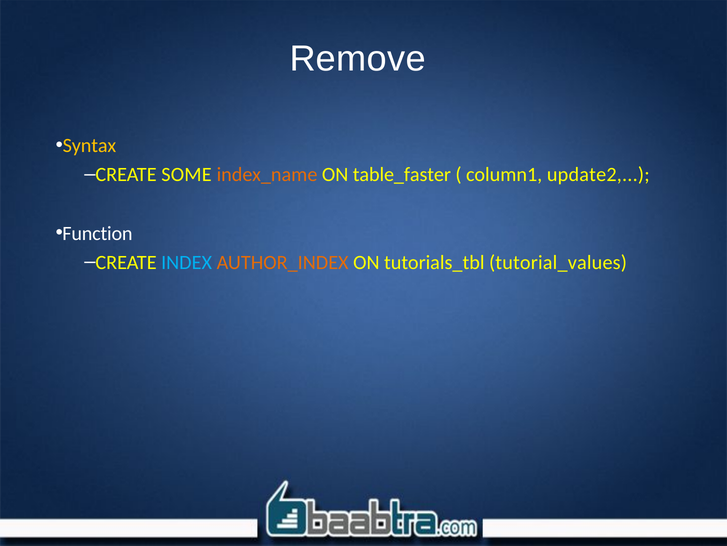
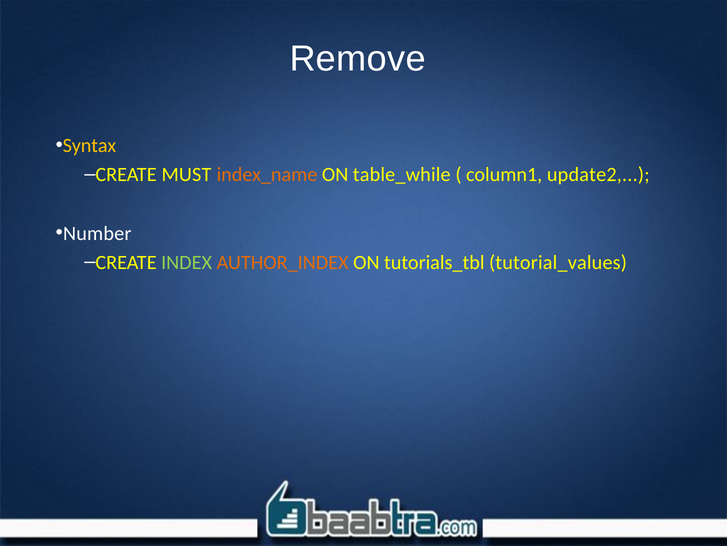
SOME: SOME -> MUST
table_faster: table_faster -> table_while
Function: Function -> Number
INDEX colour: light blue -> light green
